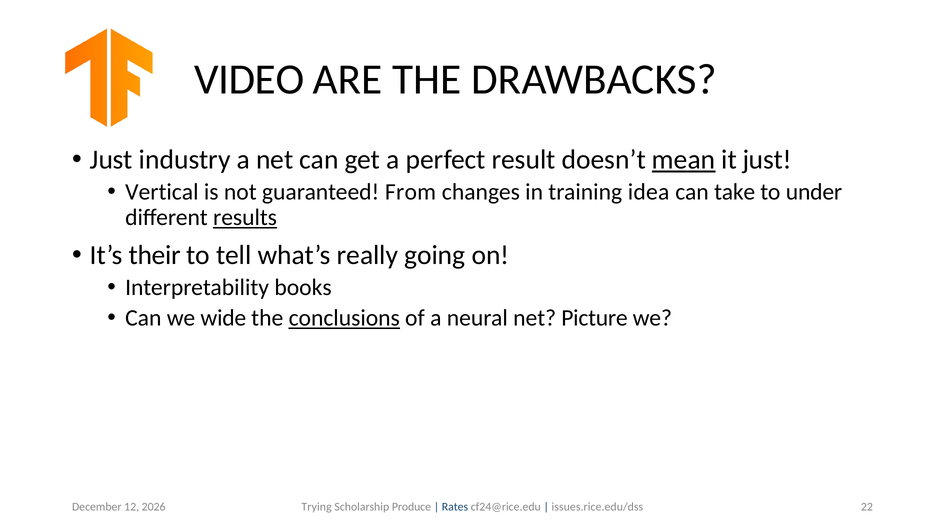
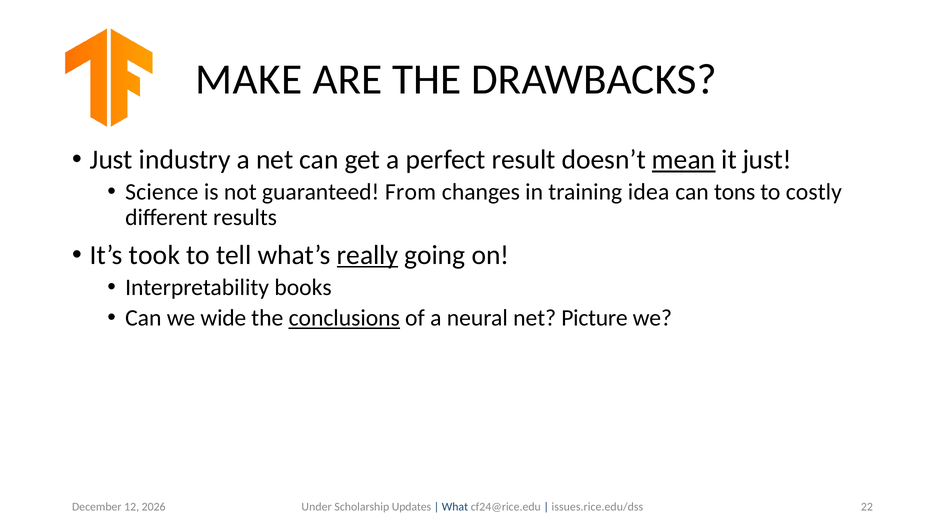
VIDEO: VIDEO -> MAKE
Vertical: Vertical -> Science
take: take -> tons
under: under -> costly
results underline: present -> none
their: their -> took
really underline: none -> present
Trying: Trying -> Under
Produce: Produce -> Updates
Rates: Rates -> What
